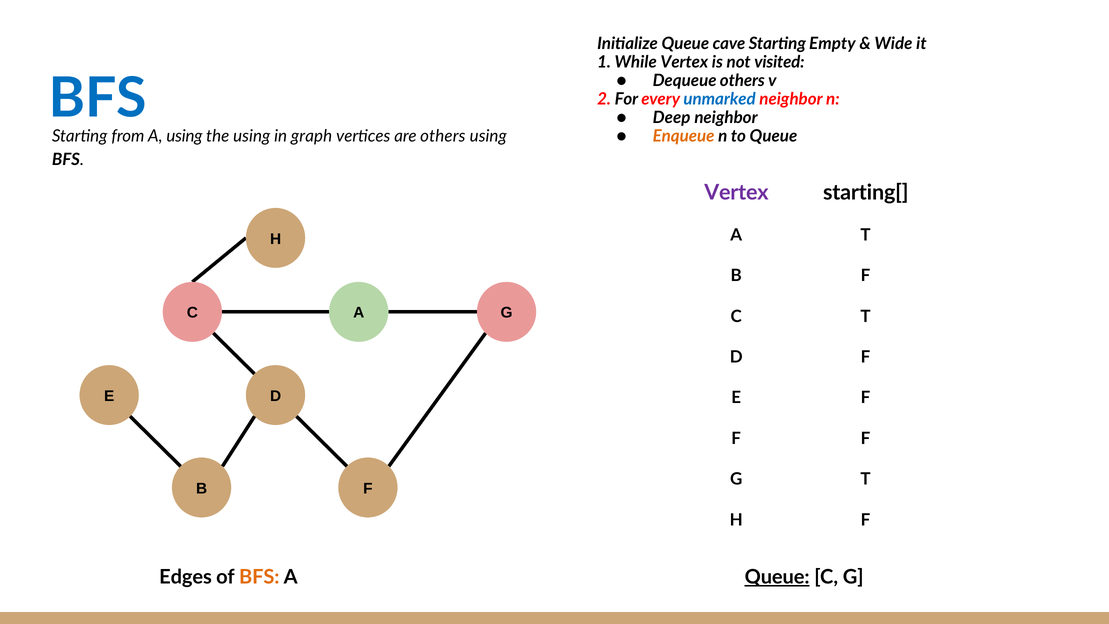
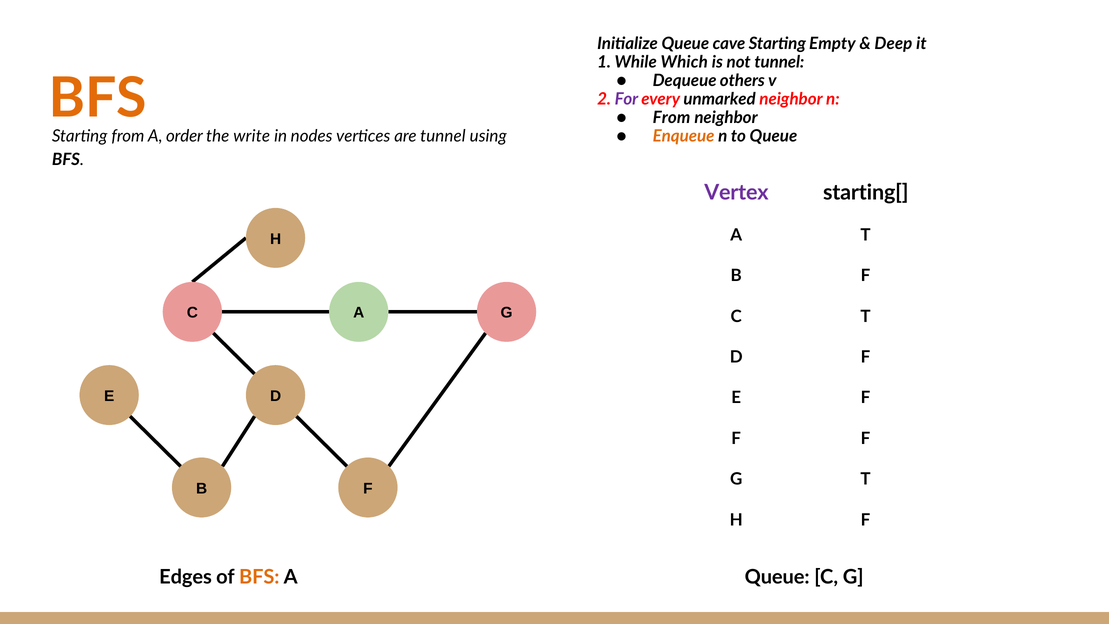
Wide: Wide -> Deep
While Vertex: Vertex -> Which
not visited: visited -> tunnel
BFS at (98, 99) colour: blue -> orange
For colour: black -> purple
unmarked colour: blue -> black
Deep at (672, 118): Deep -> From
A using: using -> order
the using: using -> write
graph: graph -> nodes
are others: others -> tunnel
Queue at (777, 577) underline: present -> none
